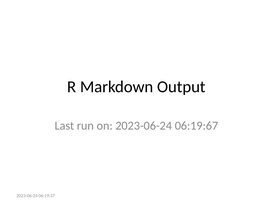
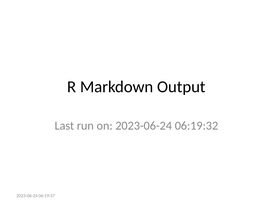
06:19:67: 06:19:67 -> 06:19:32
